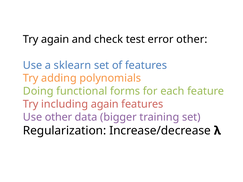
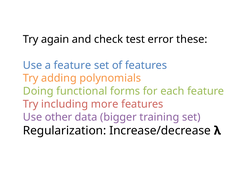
error other: other -> these
a sklearn: sklearn -> feature
including again: again -> more
